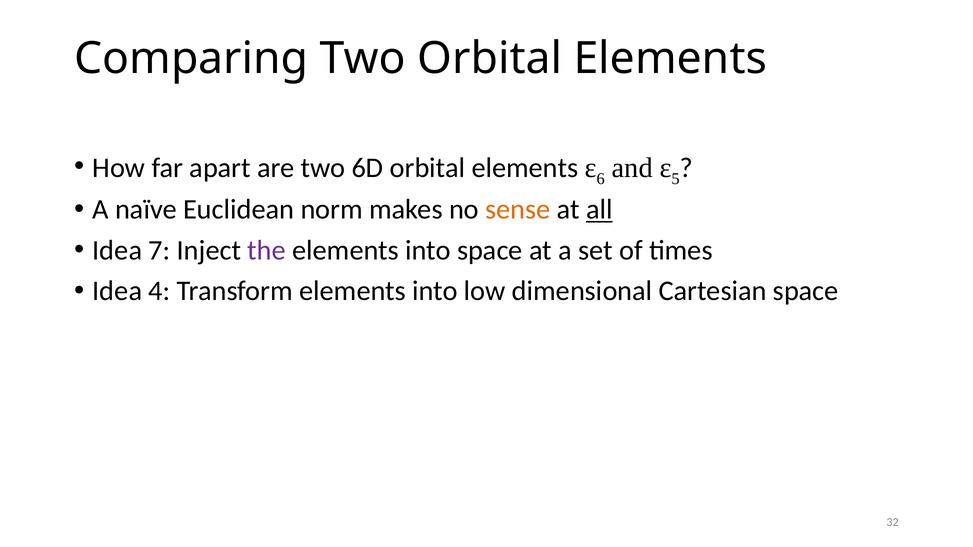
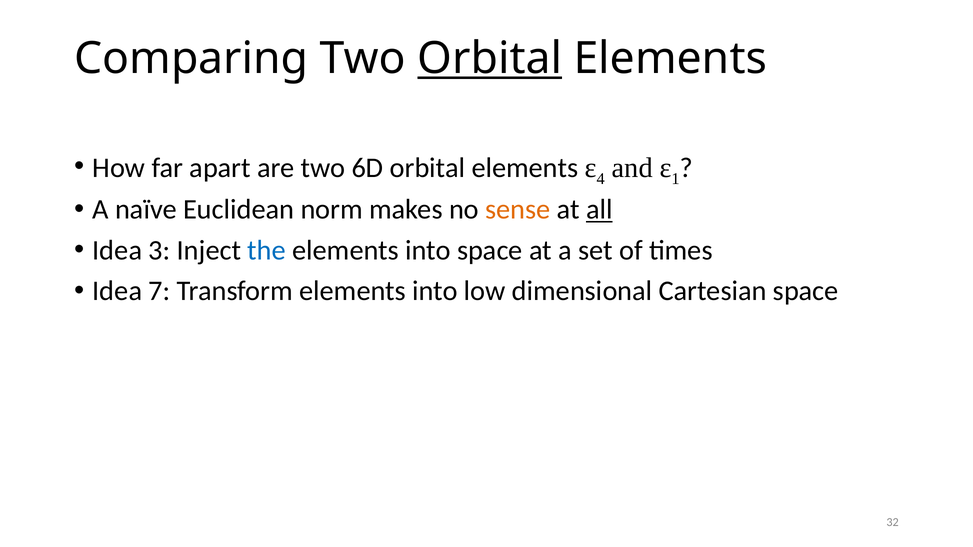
Orbital at (490, 59) underline: none -> present
6: 6 -> 4
5: 5 -> 1
7: 7 -> 3
the colour: purple -> blue
4: 4 -> 7
